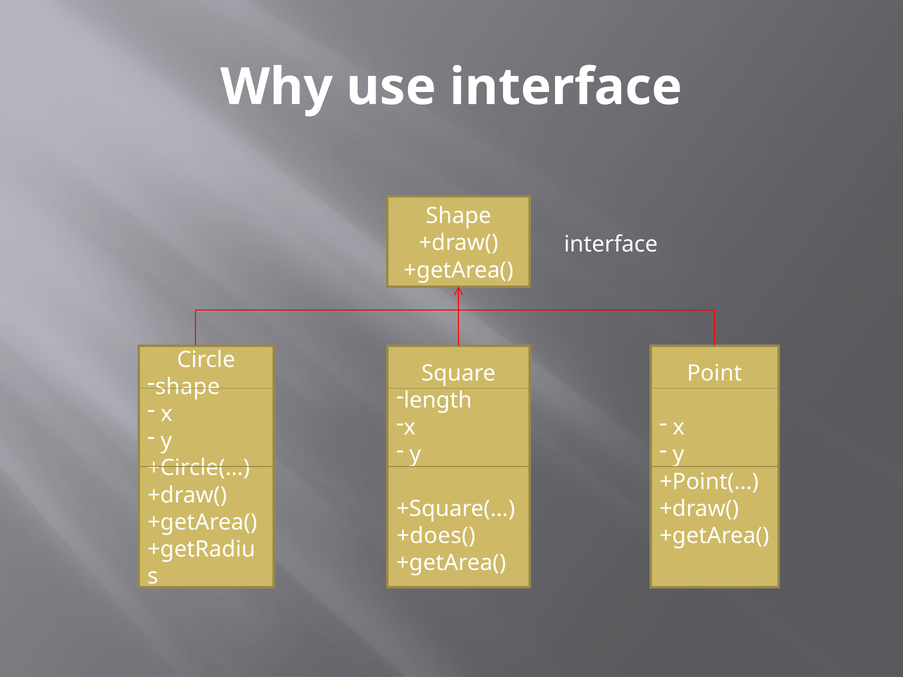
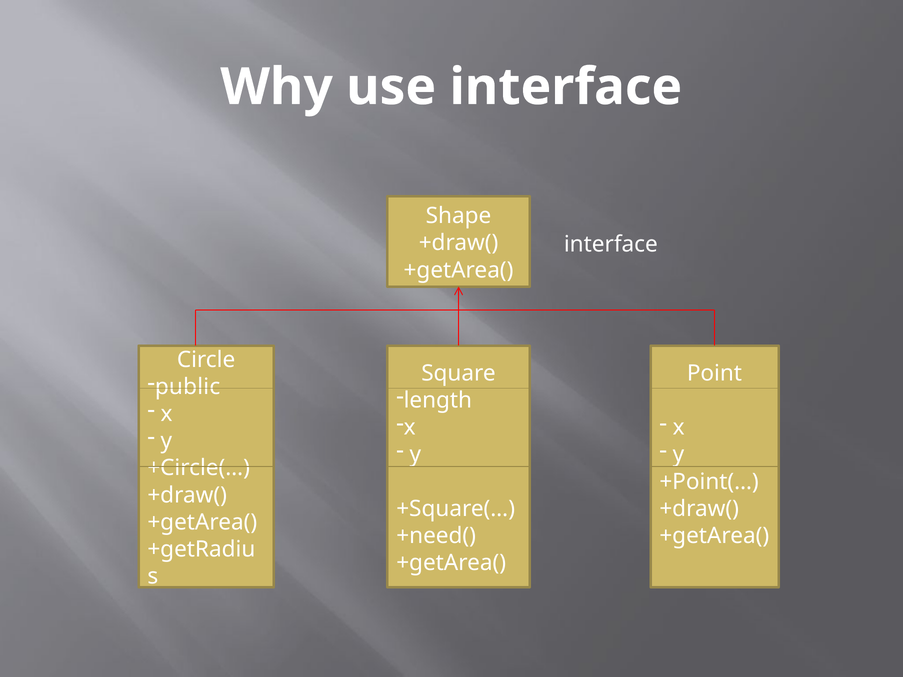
shape at (188, 387): shape -> public
+does(: +does( -> +need(
